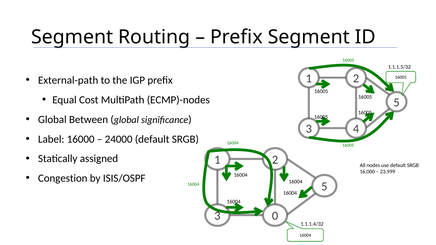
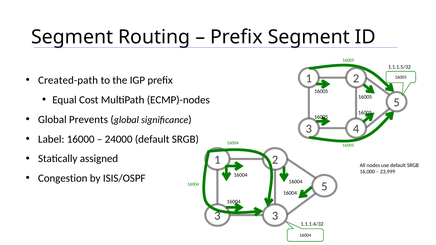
External-path: External-path -> Created-path
Between: Between -> Prevents
0 at (275, 216): 0 -> 3
